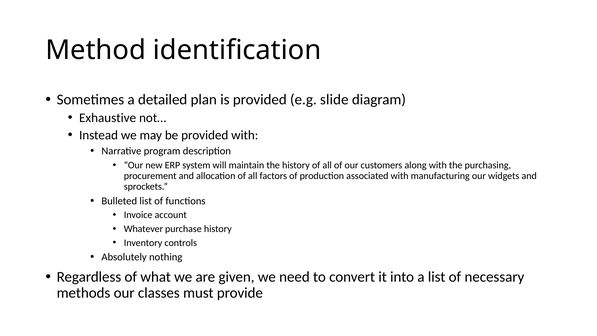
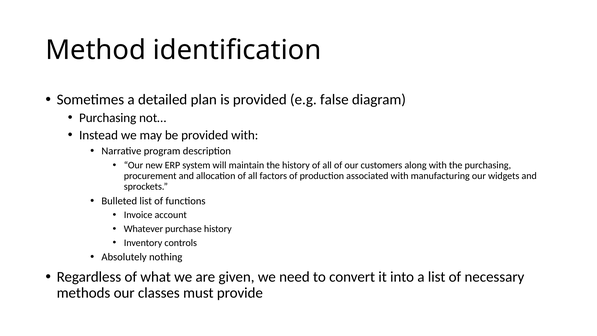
slide: slide -> false
Exhaustive at (108, 118): Exhaustive -> Purchasing
